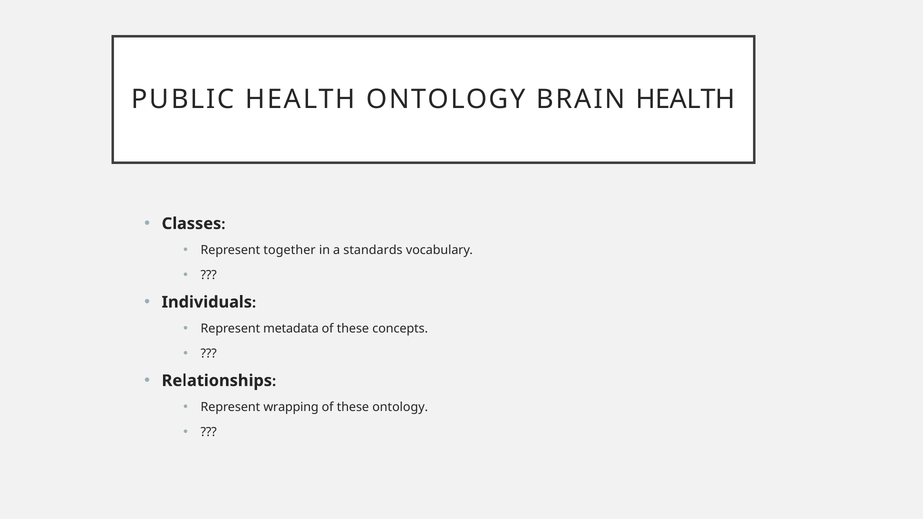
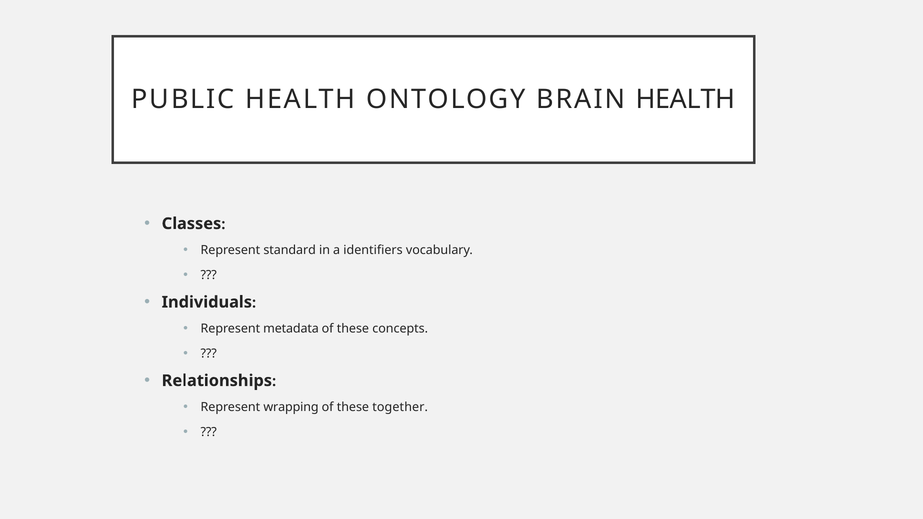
together: together -> standard
standards: standards -> identifiers
these ontology: ontology -> together
